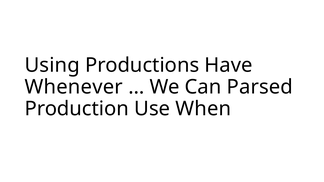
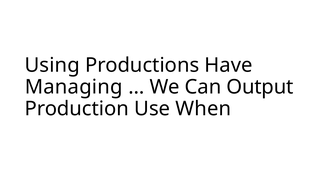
Whenever: Whenever -> Managing
Parsed: Parsed -> Output
